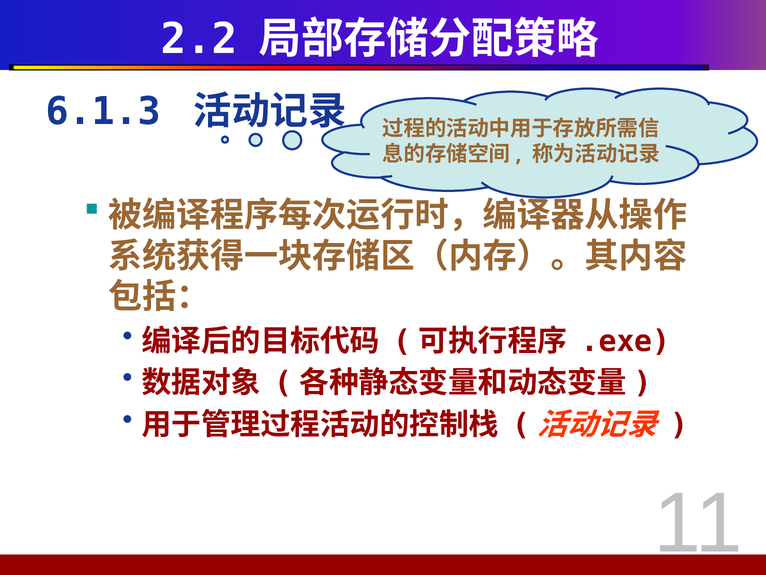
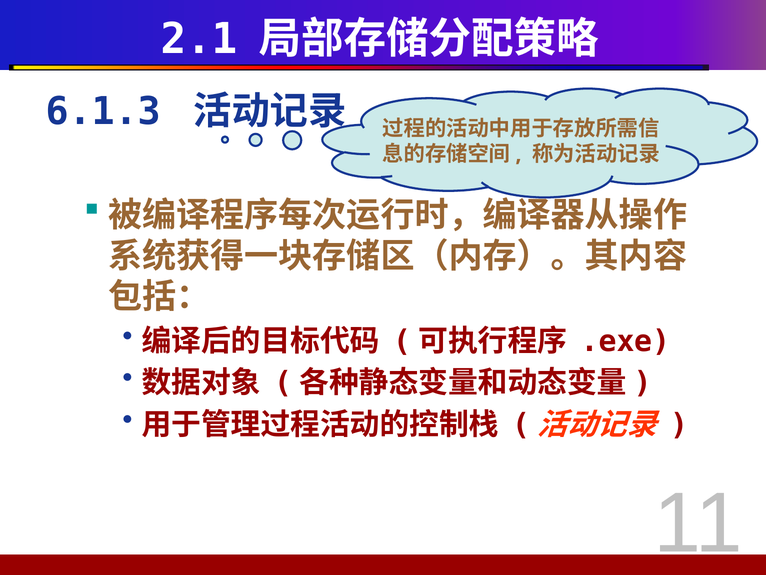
2.2: 2.2 -> 2.1
